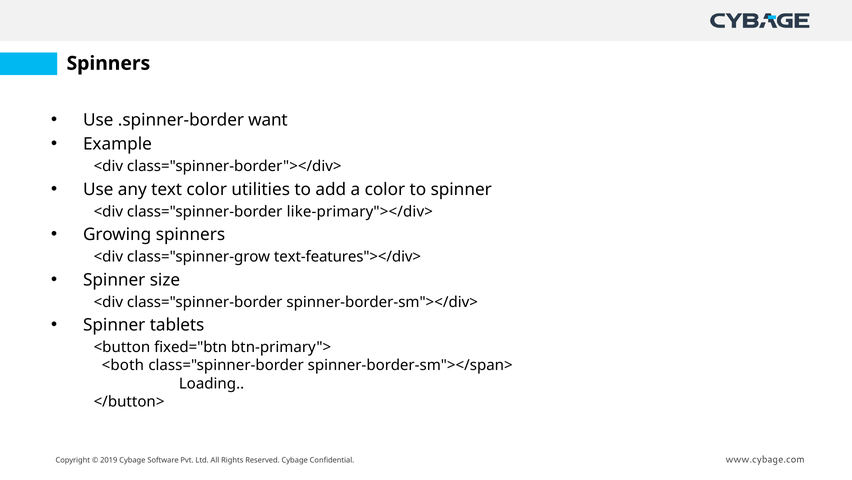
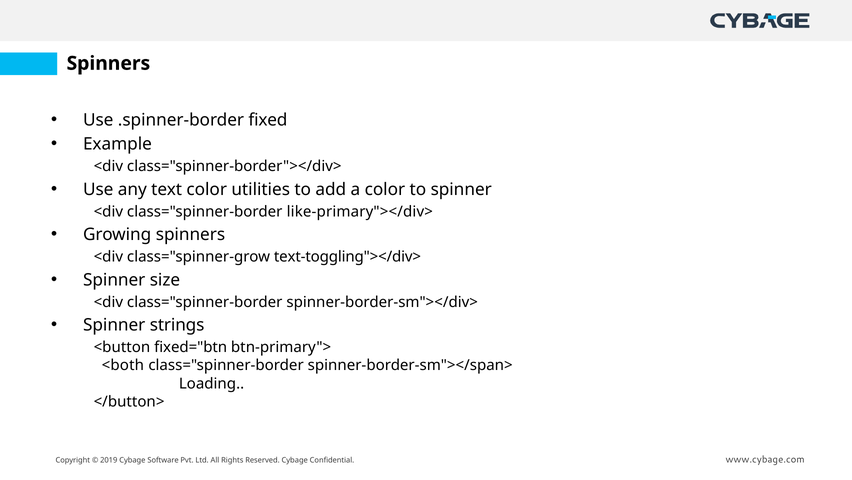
want: want -> fixed
text-features"></div>: text-features"></div> -> text-toggling"></div>
tablets: tablets -> strings
